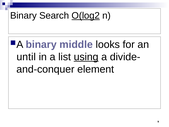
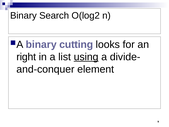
O(log2 underline: present -> none
middle: middle -> cutting
until: until -> right
